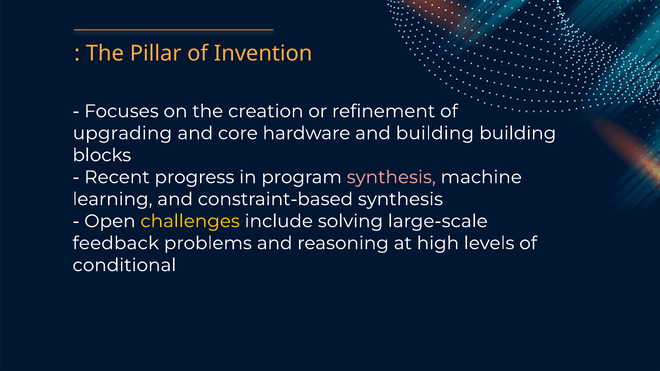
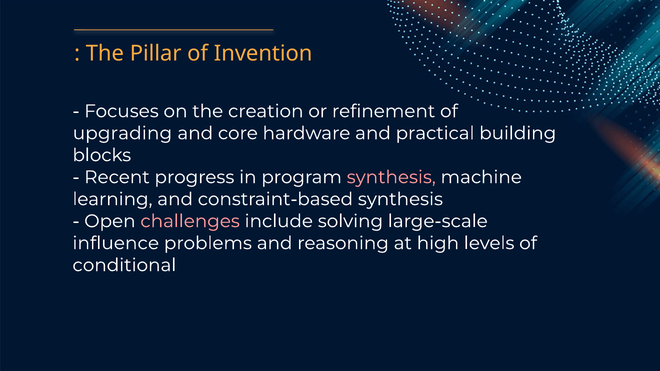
and building: building -> practical
challenges colour: yellow -> pink
feedback: feedback -> influence
